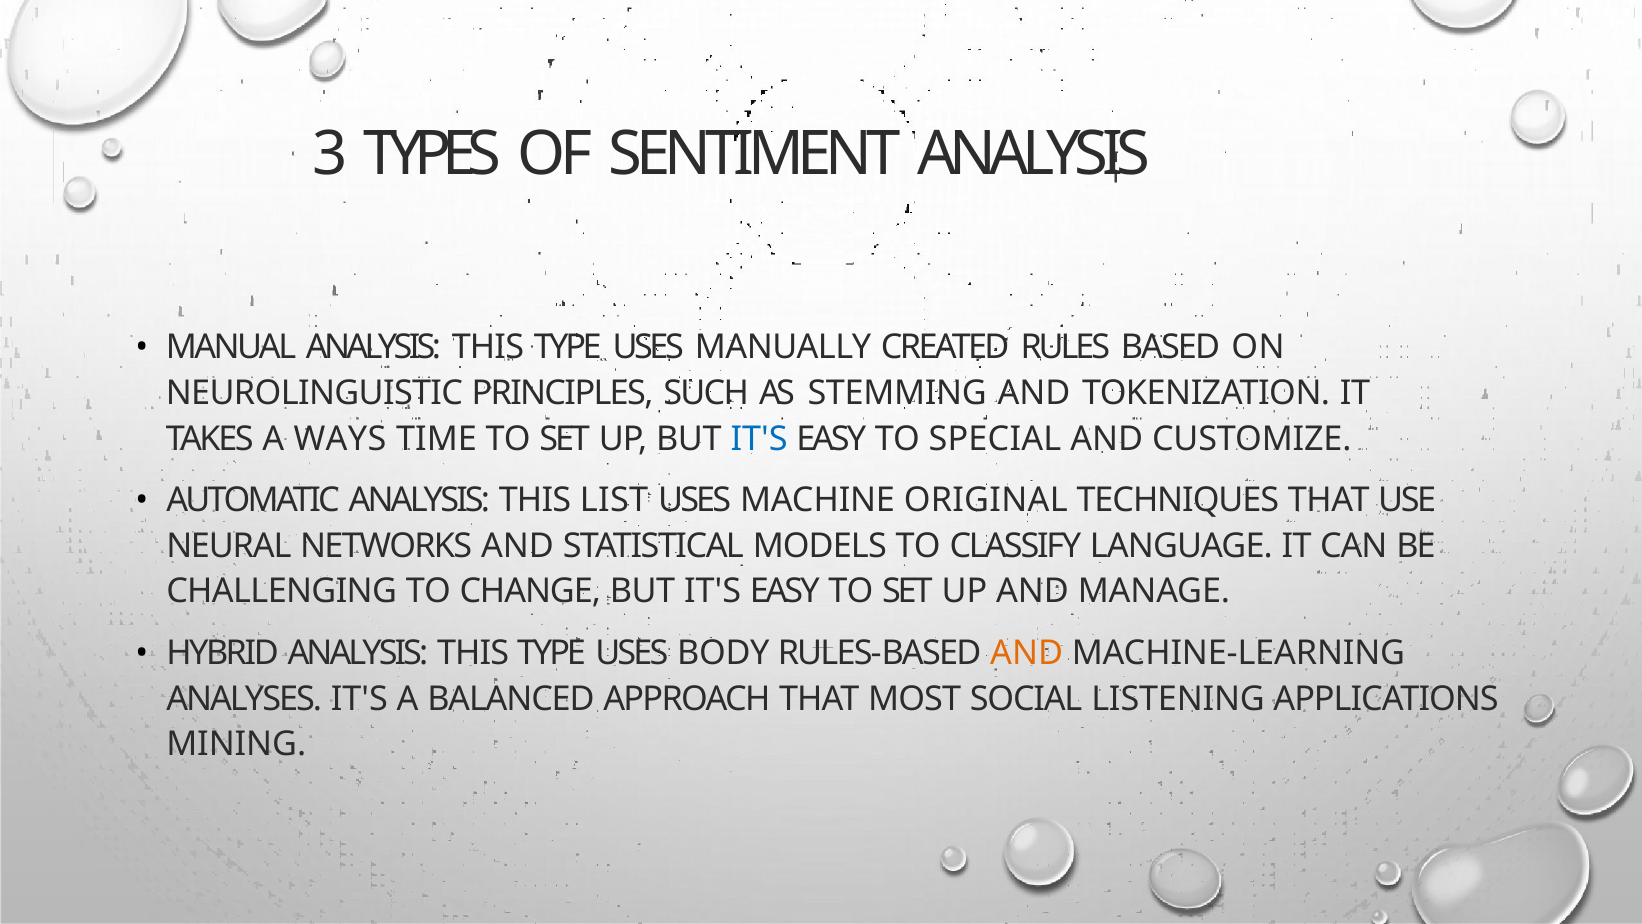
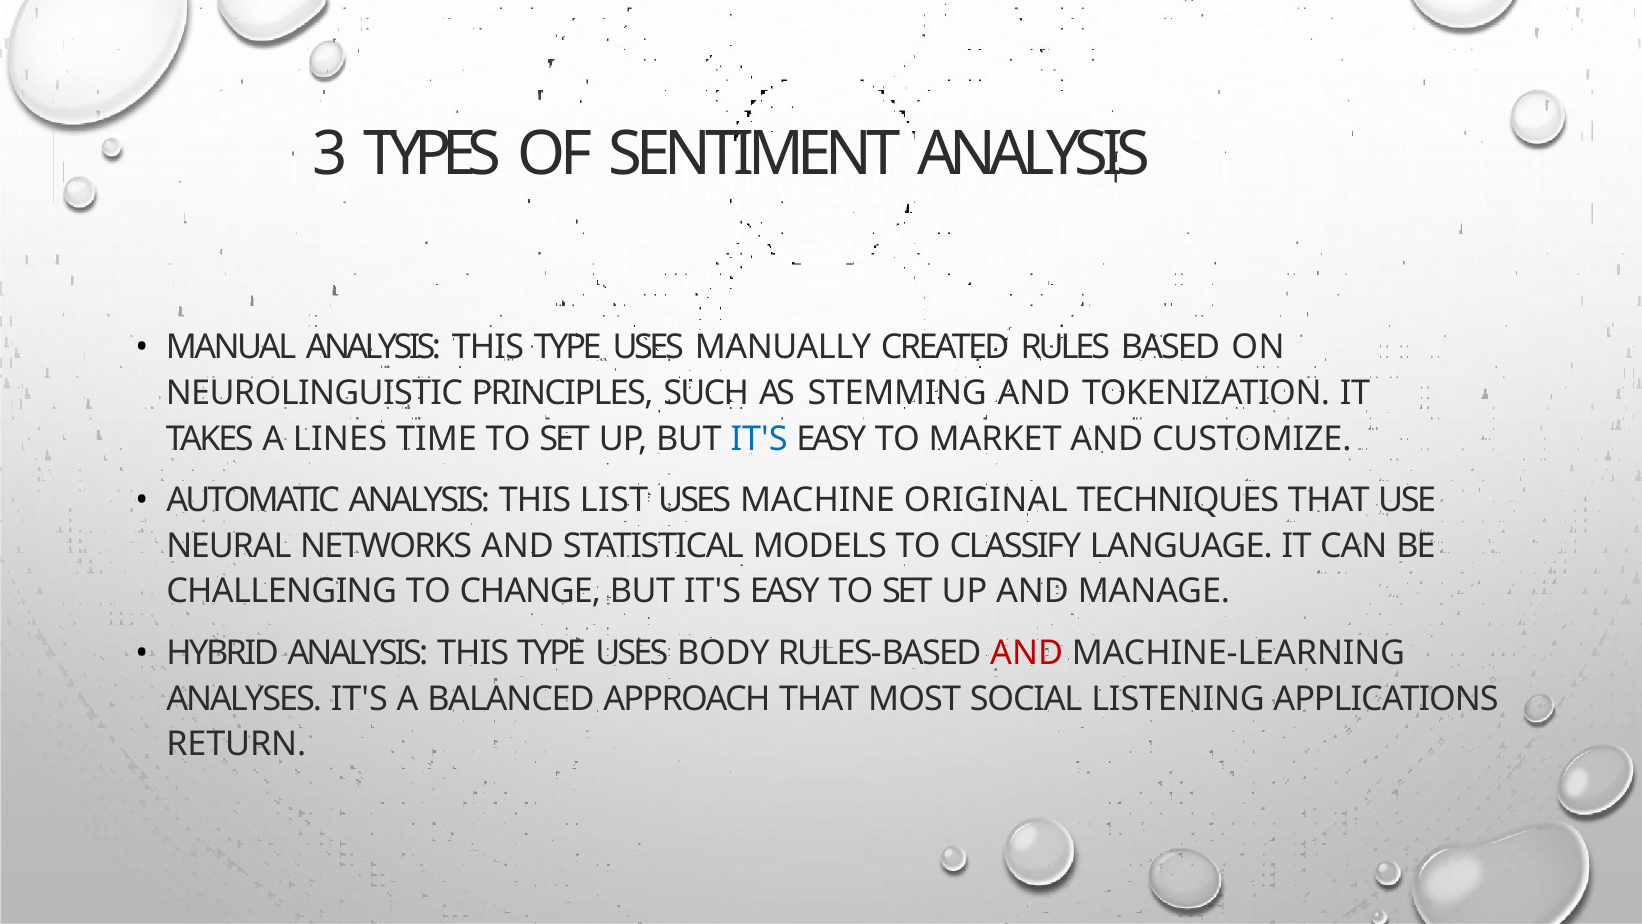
WAYS: WAYS -> LINES
SPECIAL: SPECIAL -> MARKET
AND at (1027, 653) colour: orange -> red
MINING: MINING -> RETURN
